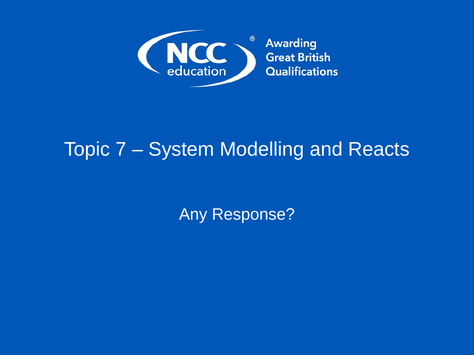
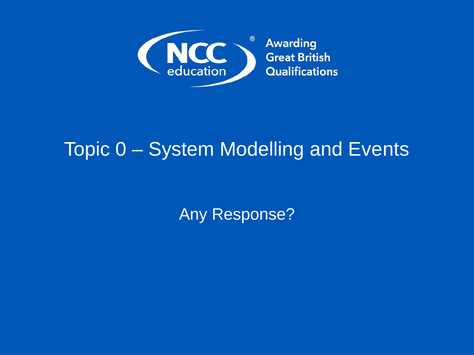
7: 7 -> 0
Reacts: Reacts -> Events
